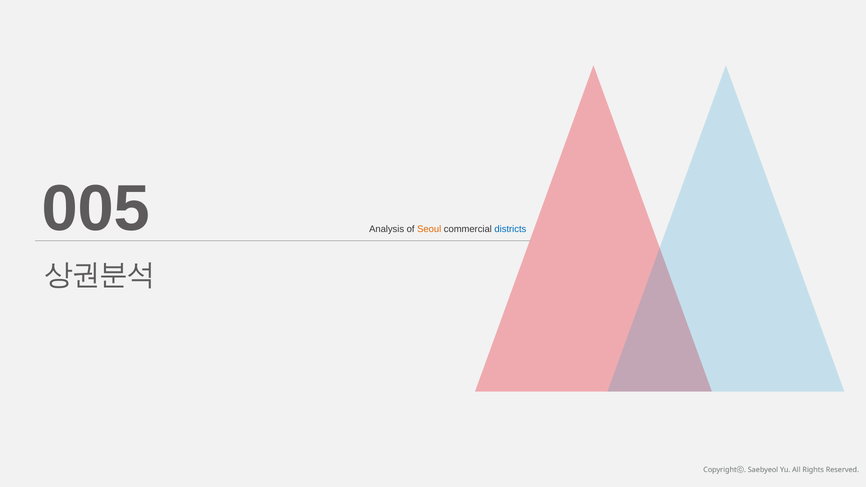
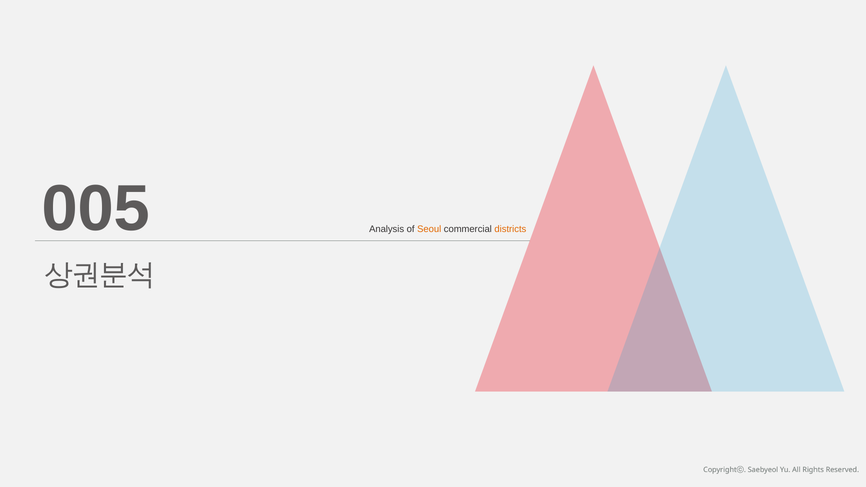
districts colour: blue -> orange
